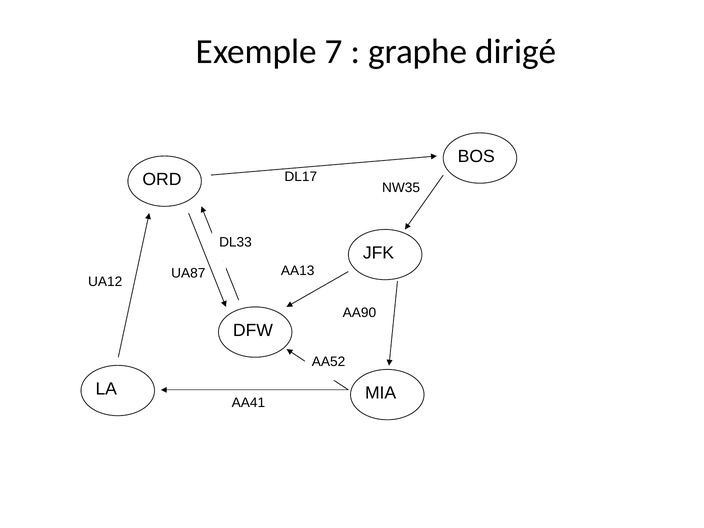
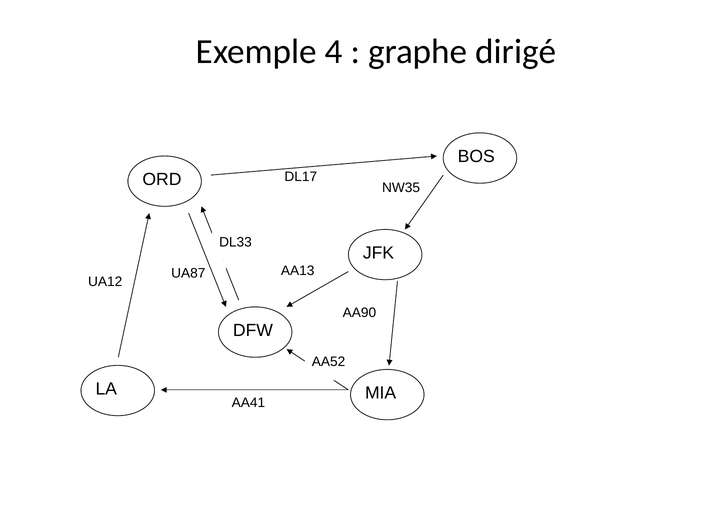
7: 7 -> 4
